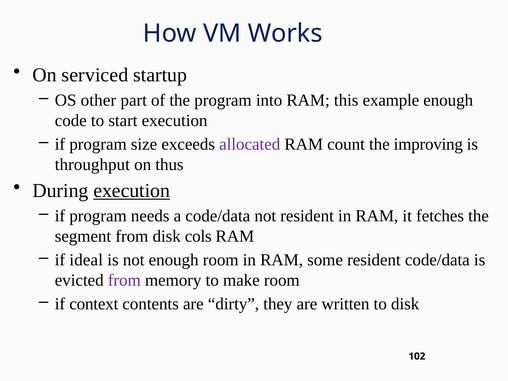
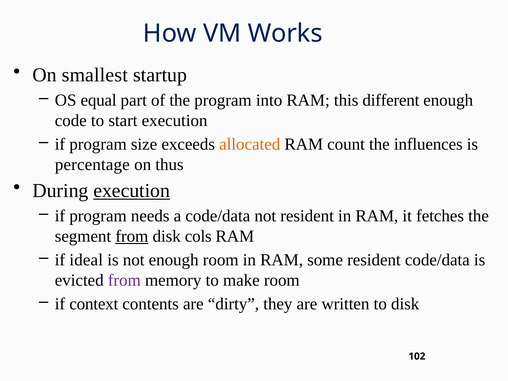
serviced: serviced -> smallest
other: other -> equal
example: example -> different
allocated colour: purple -> orange
improving: improving -> influences
throughput: throughput -> percentage
from at (132, 236) underline: none -> present
